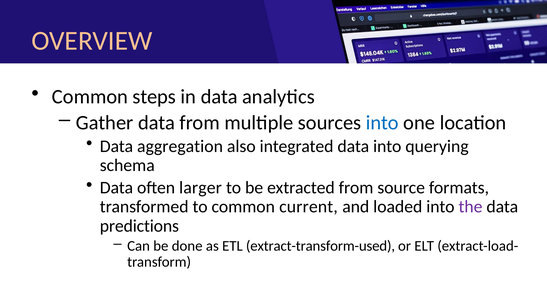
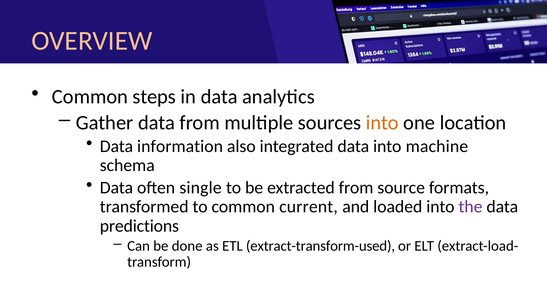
into at (382, 123) colour: blue -> orange
aggregation: aggregation -> information
querying: querying -> machine
larger: larger -> single
